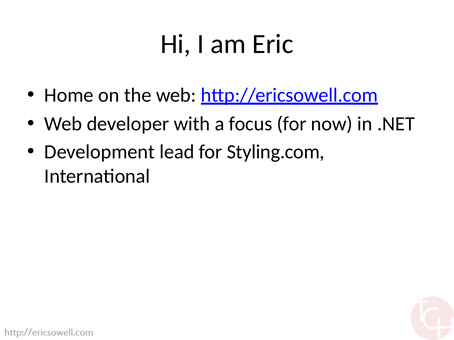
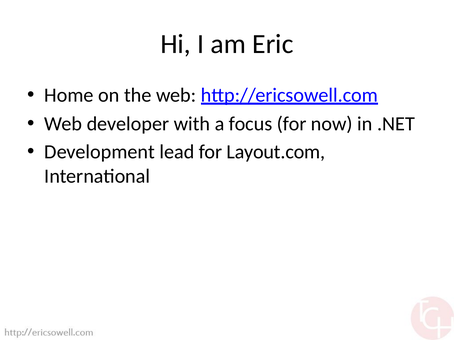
Styling.com: Styling.com -> Layout.com
